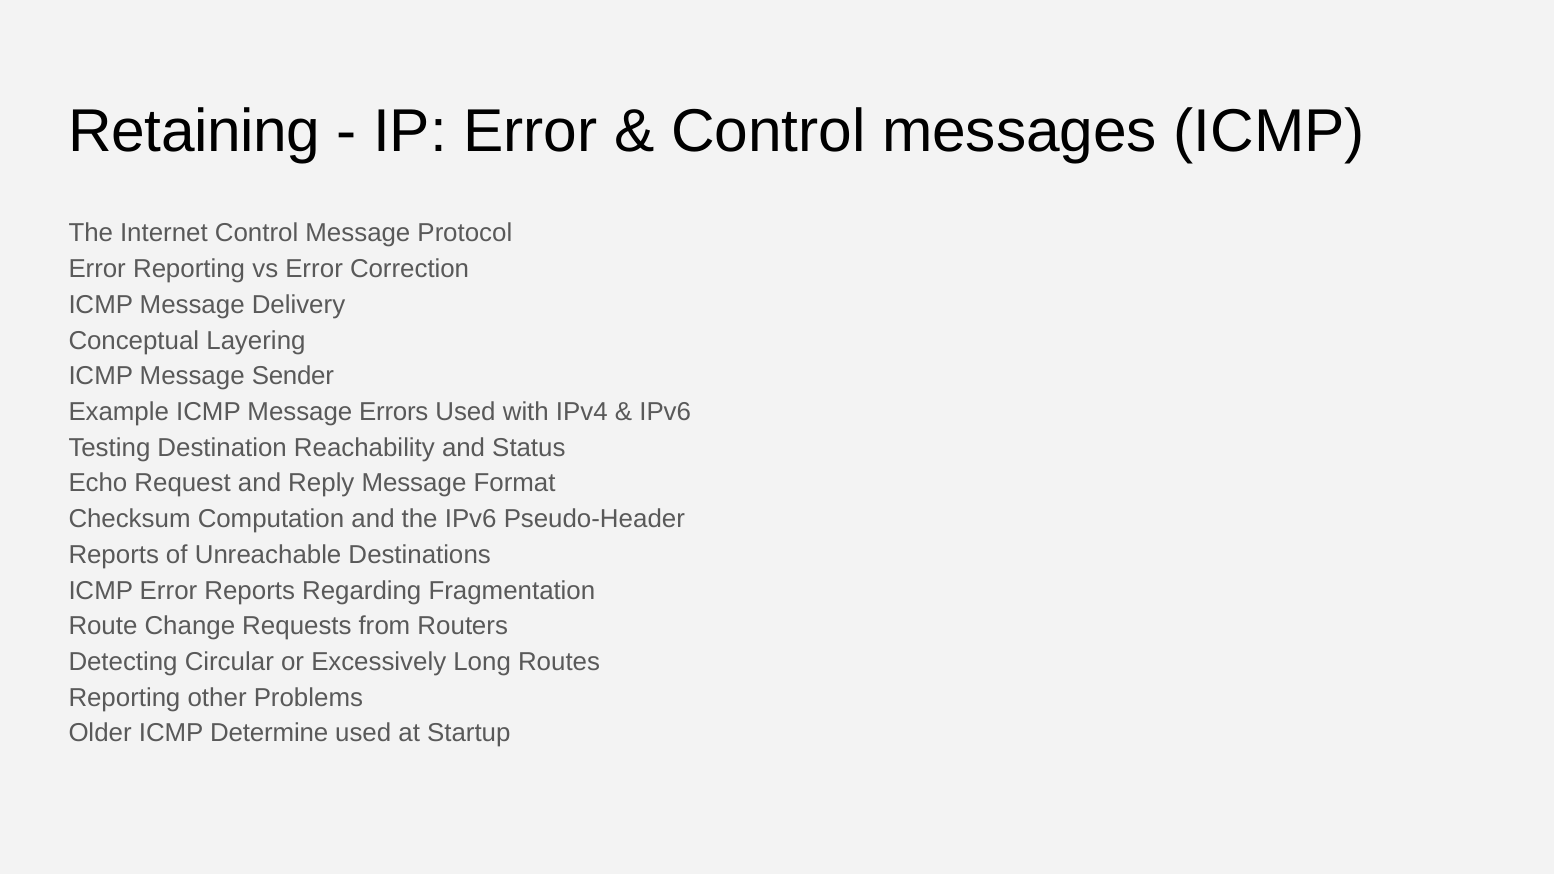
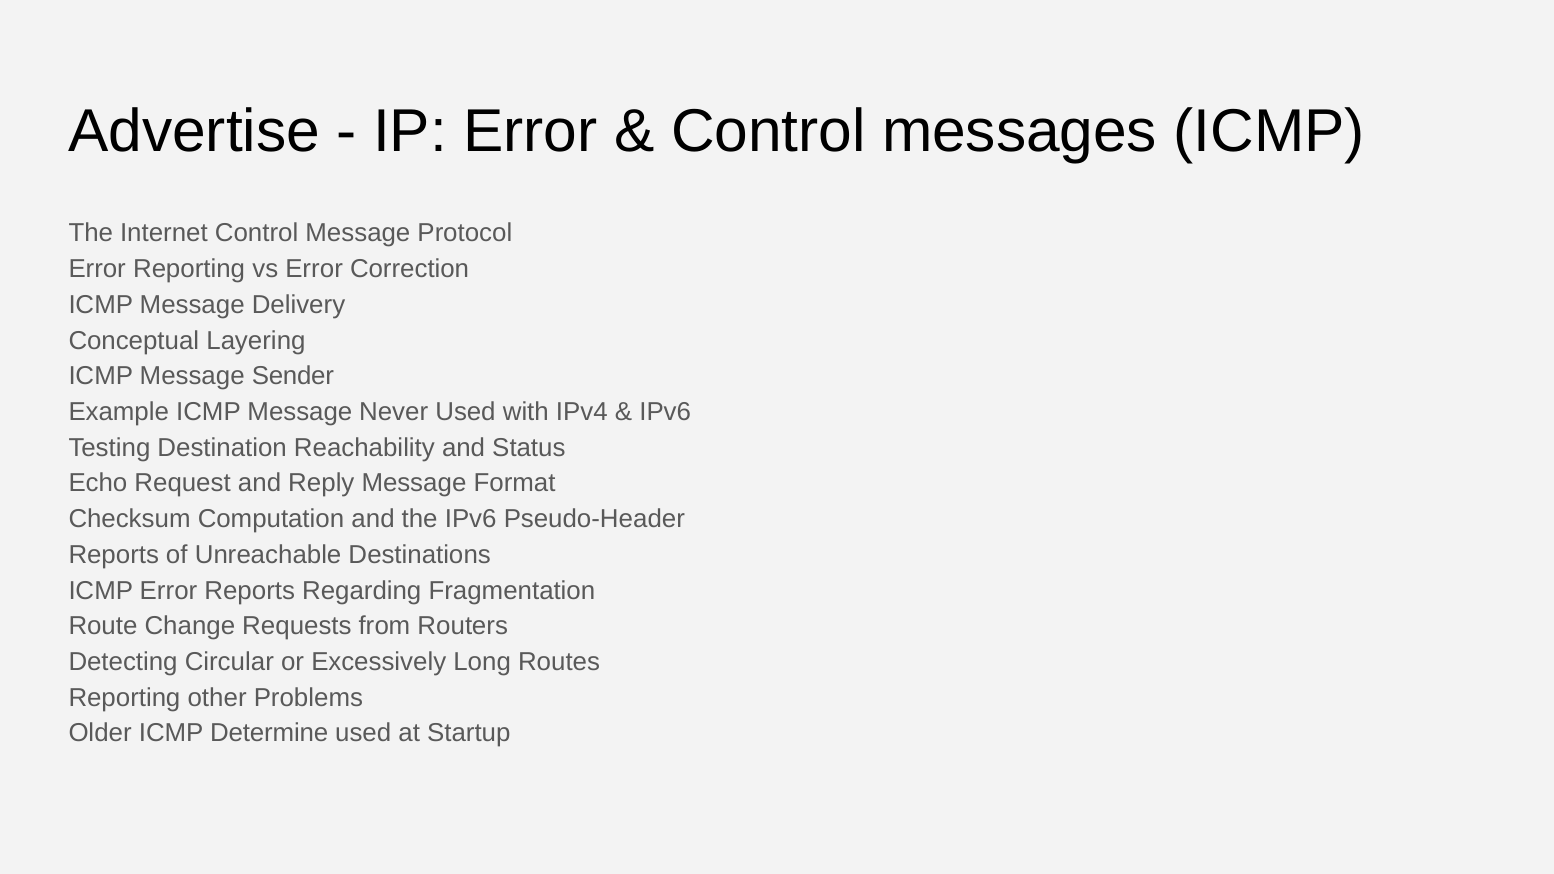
Retaining: Retaining -> Advertise
Errors: Errors -> Never
